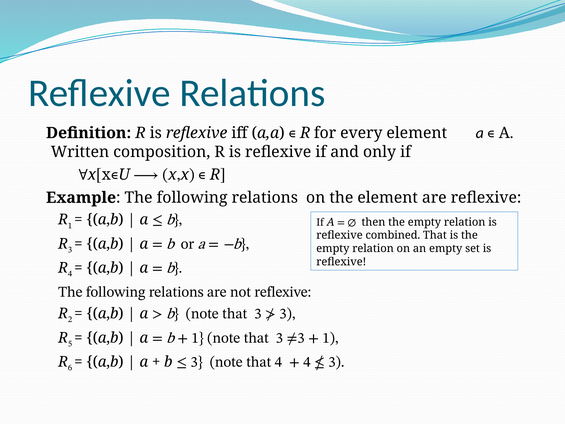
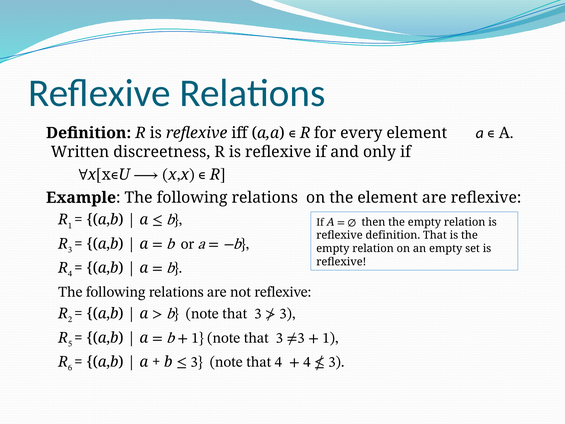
composition: composition -> discreetness
combined at (393, 235): combined -> definition
